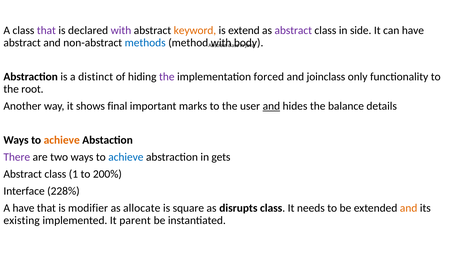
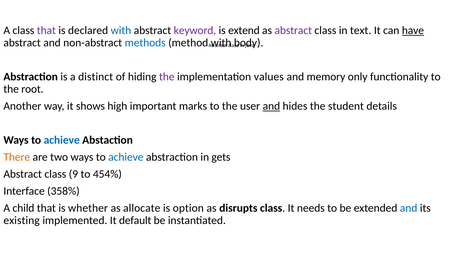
with at (121, 30) colour: purple -> blue
keyword colour: orange -> purple
side: side -> text
have at (413, 30) underline: none -> present
forced: forced -> values
joinclass: joinclass -> memory
final: final -> high
balance: balance -> student
achieve at (62, 140) colour: orange -> blue
There colour: purple -> orange
1: 1 -> 9
200%: 200% -> 454%
228%: 228% -> 358%
A have: have -> child
modifier: modifier -> whether
square: square -> option
and at (409, 209) colour: orange -> blue
parent: parent -> default
